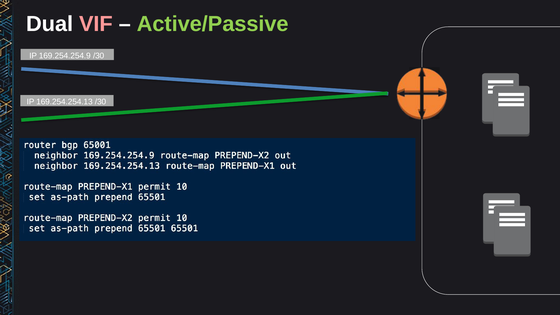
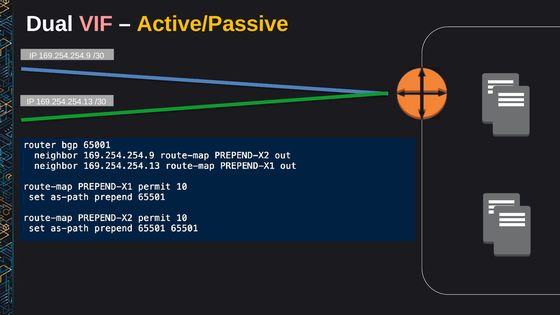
Active/Passive colour: light green -> yellow
